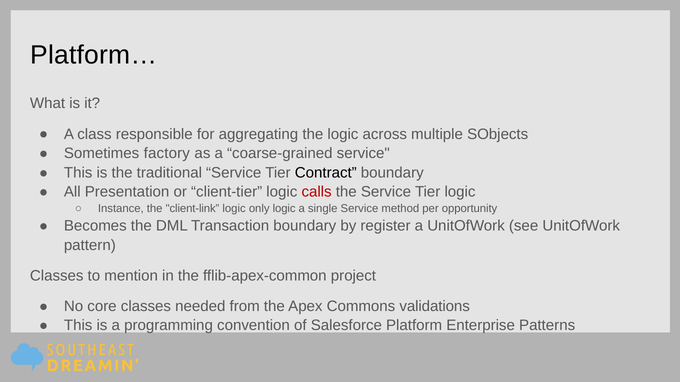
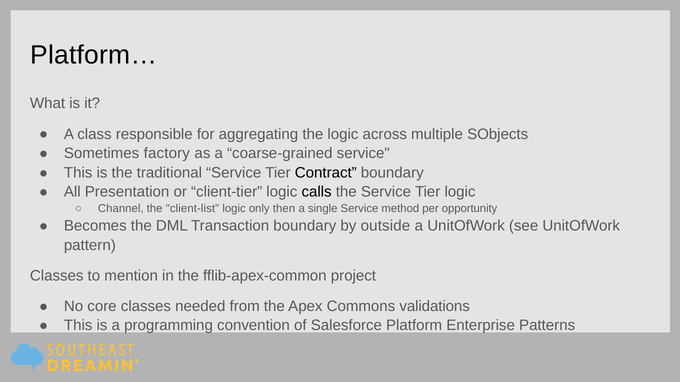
calls colour: red -> black
Instance: Instance -> Channel
client-link: client-link -> client-list
only logic: logic -> then
register: register -> outside
